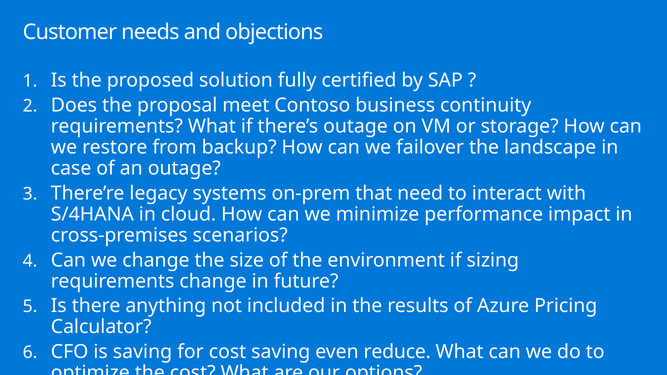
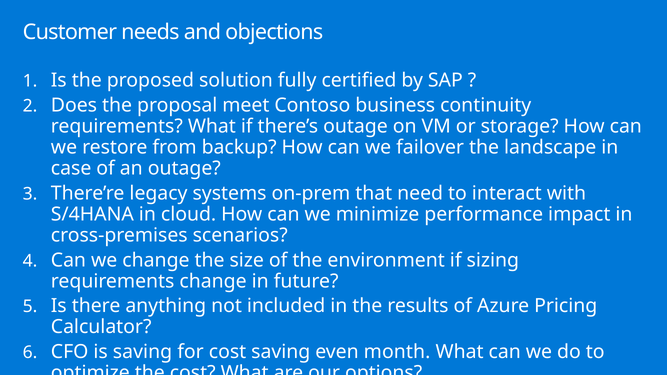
reduce: reduce -> month
